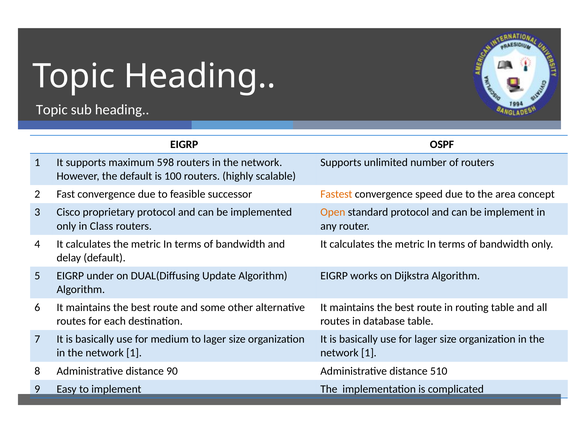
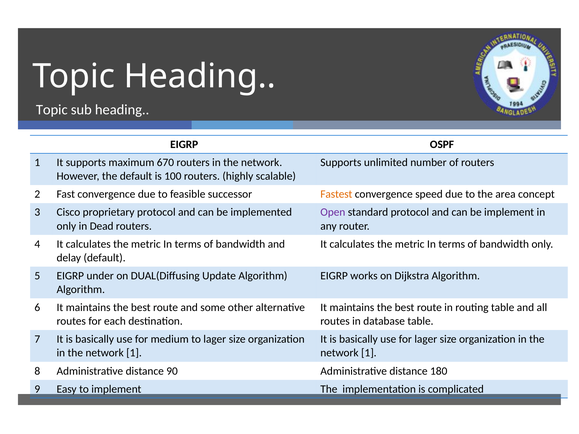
598: 598 -> 670
Open colour: orange -> purple
Class: Class -> Dead
510: 510 -> 180
